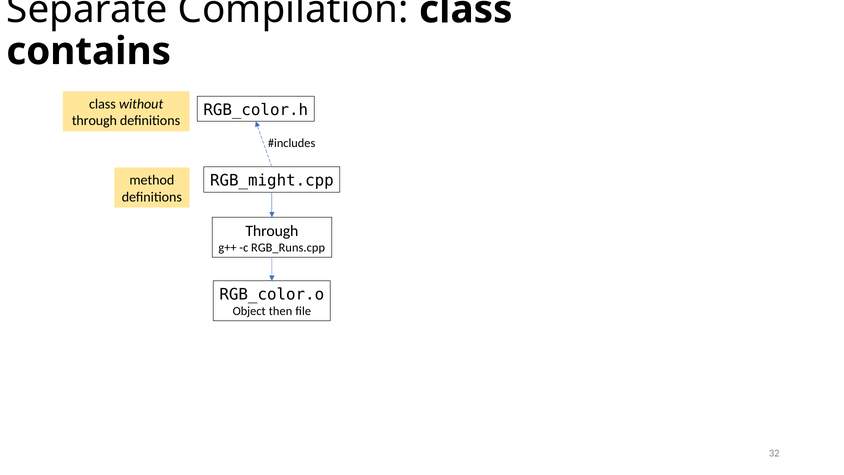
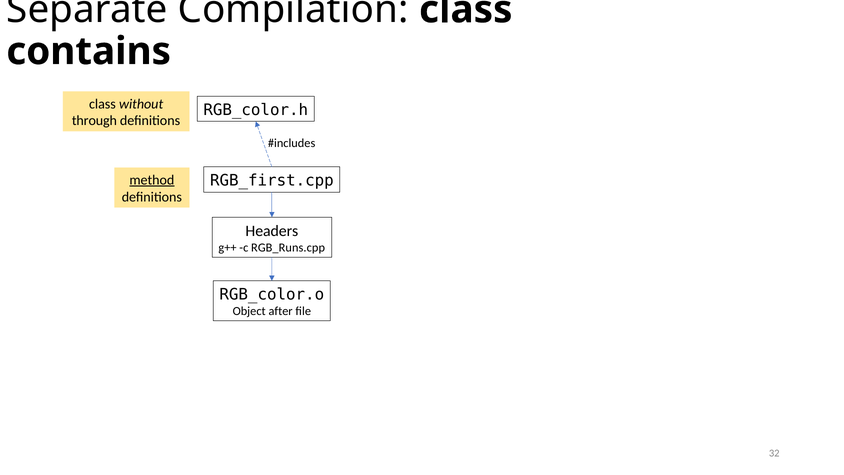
RGB_might.cpp: RGB_might.cpp -> RGB_first.cpp
method underline: none -> present
Through at (272, 231): Through -> Headers
then: then -> after
